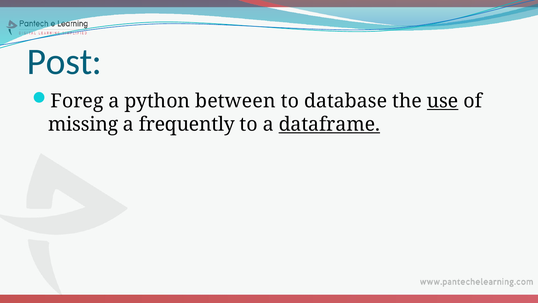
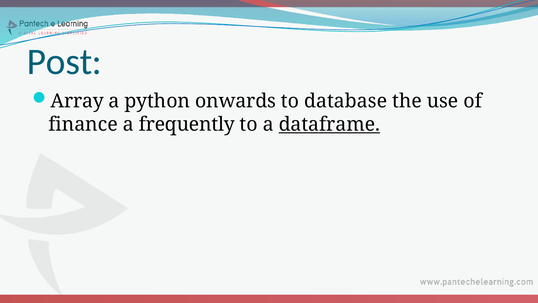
Foreg: Foreg -> Array
between: between -> onwards
use underline: present -> none
missing: missing -> finance
